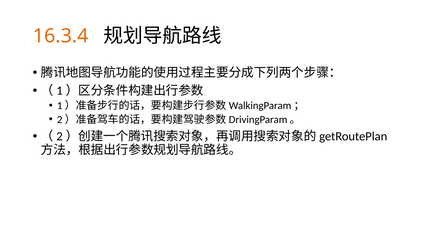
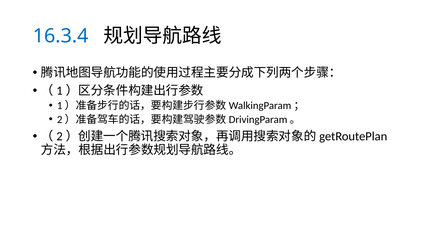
16.3.4 colour: orange -> blue
